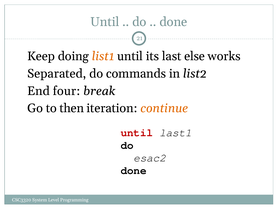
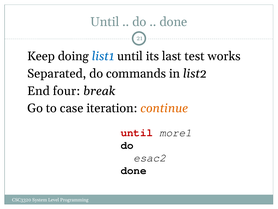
list1 colour: orange -> blue
else: else -> test
then: then -> case
last1: last1 -> more1
